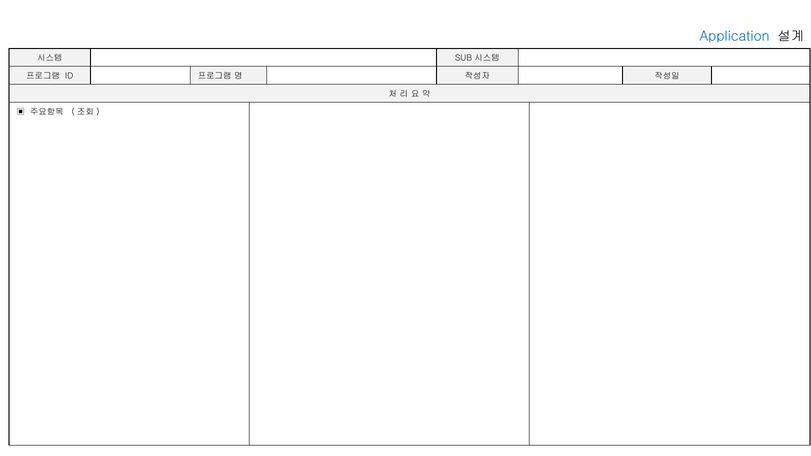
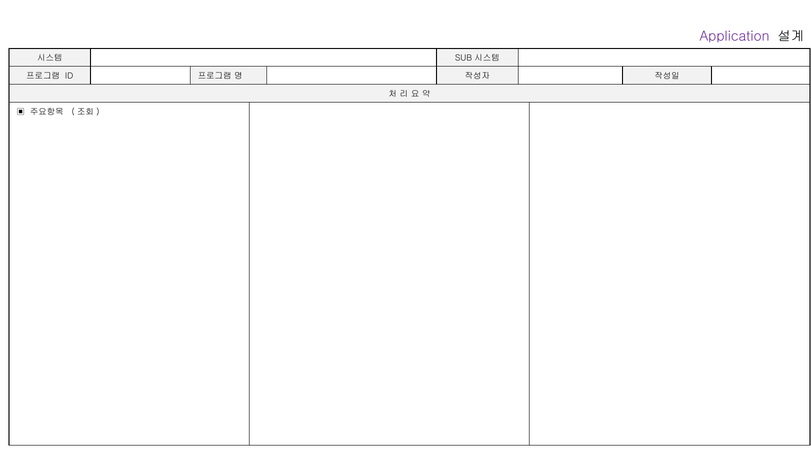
Application colour: blue -> purple
